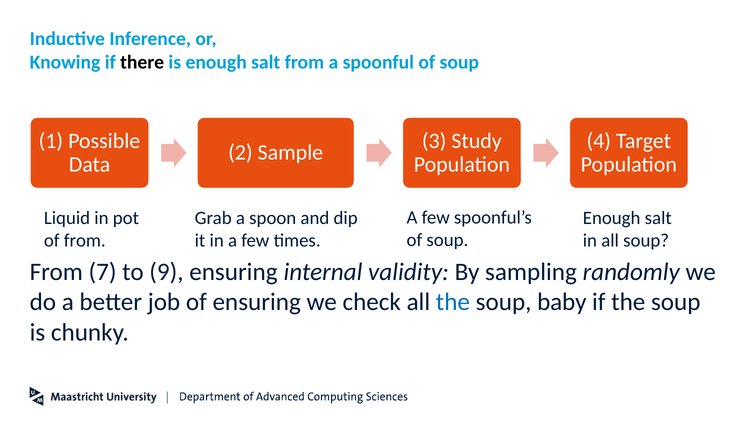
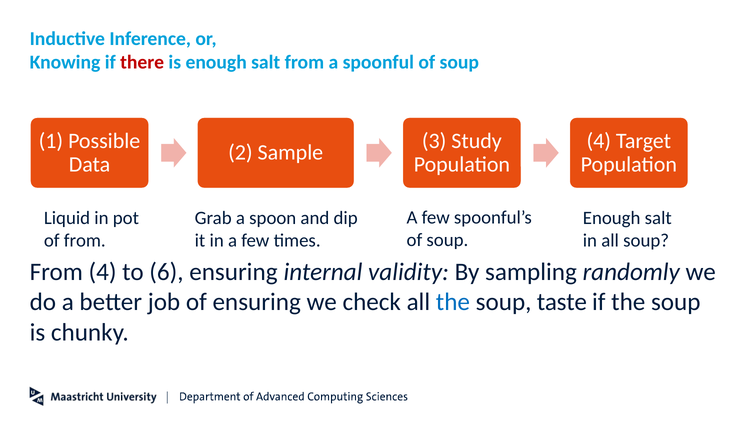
there colour: black -> red
From 7: 7 -> 4
9: 9 -> 6
baby: baby -> taste
